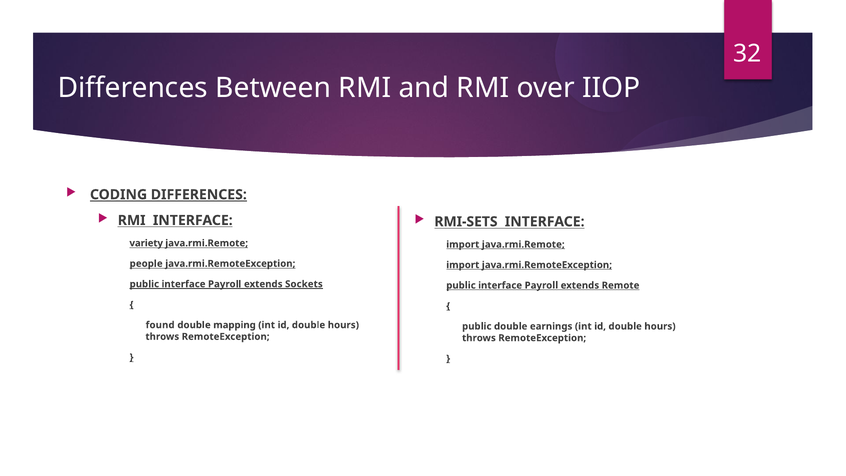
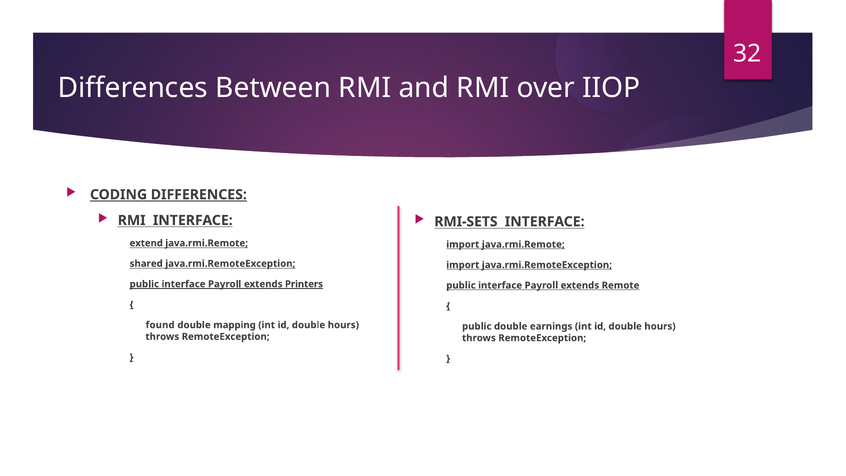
variety: variety -> extend
people: people -> shared
Sockets: Sockets -> Printers
